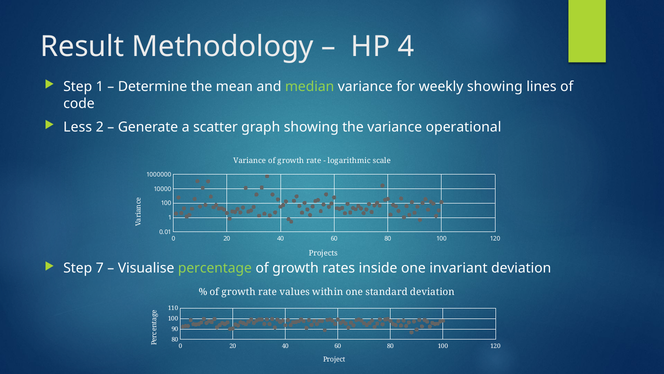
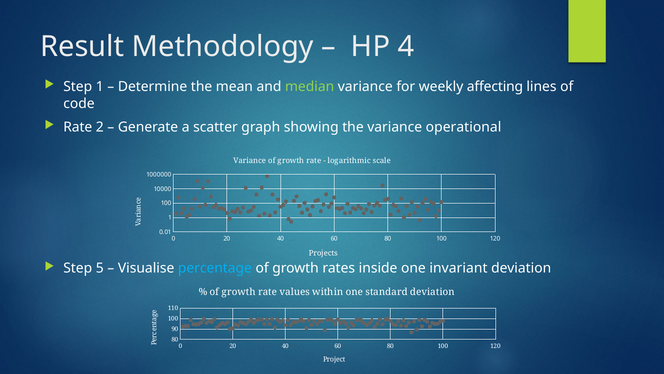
weekly showing: showing -> affecting
Less at (78, 127): Less -> Rate
7: 7 -> 5
percentage colour: light green -> light blue
